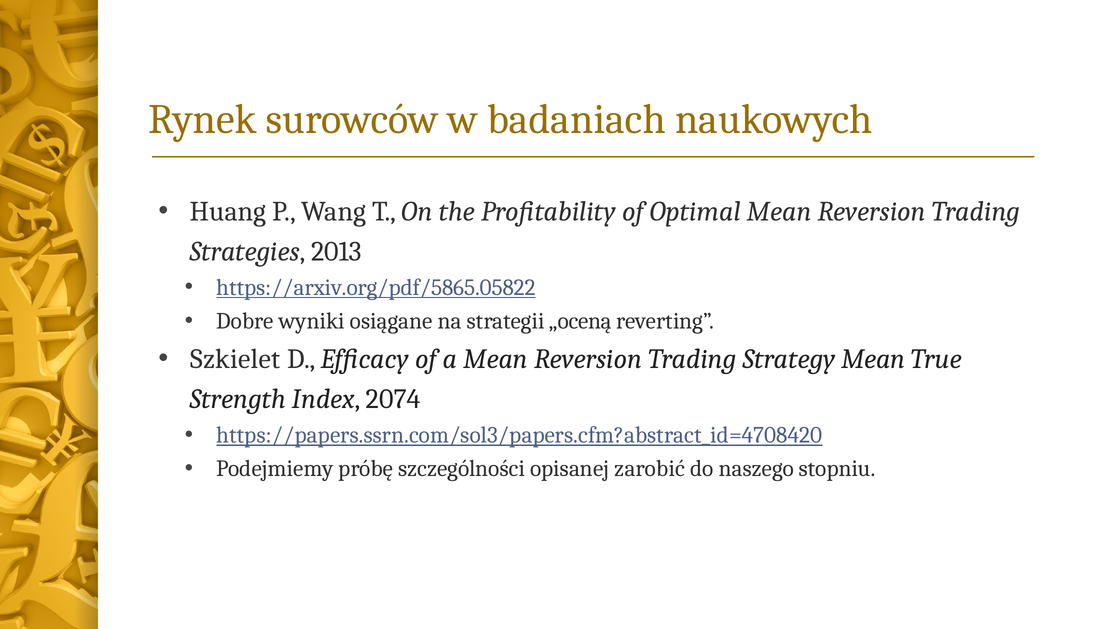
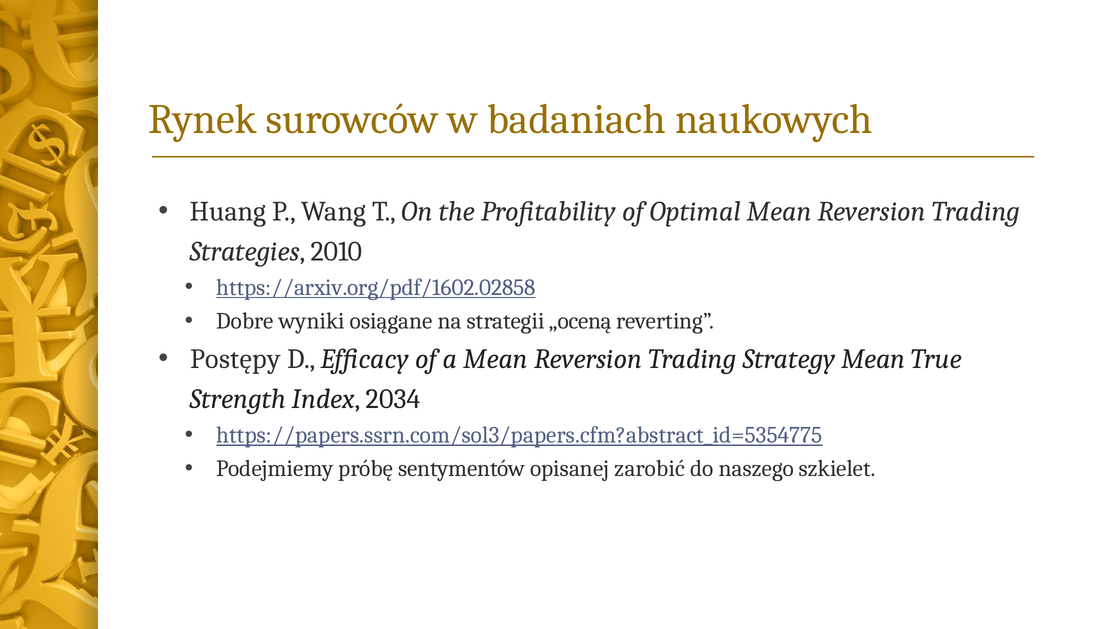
2013: 2013 -> 2010
https://arxiv.org/pdf/5865.05822: https://arxiv.org/pdf/5865.05822 -> https://arxiv.org/pdf/1602.02858
Szkielet: Szkielet -> Postępy
2074: 2074 -> 2034
https://papers.ssrn.com/sol3/papers.cfm?abstract_id=4708420: https://papers.ssrn.com/sol3/papers.cfm?abstract_id=4708420 -> https://papers.ssrn.com/sol3/papers.cfm?abstract_id=5354775
szczególności: szczególności -> sentymentów
stopniu: stopniu -> szkielet
